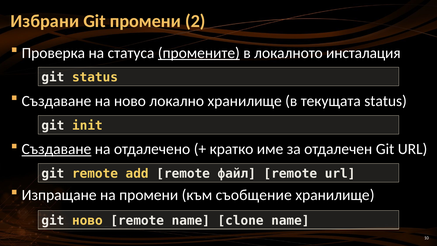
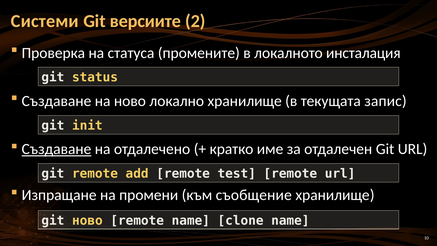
Избрани: Избрани -> Системи
Git промени: промени -> версиите
промените underline: present -> none
текущата status: status -> запис
файл: файл -> test
